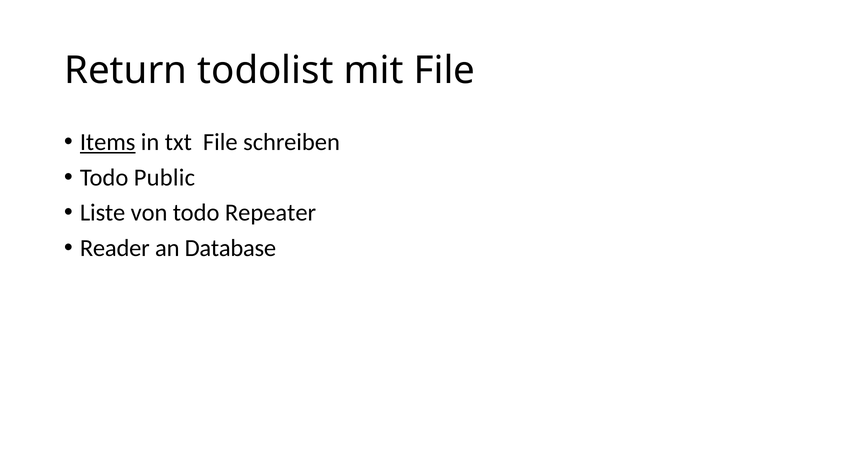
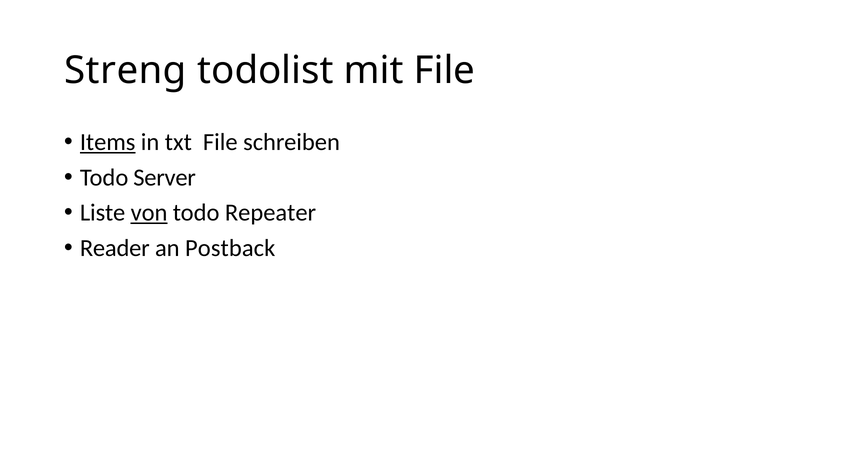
Return: Return -> Streng
Public: Public -> Server
von underline: none -> present
Database: Database -> Postback
